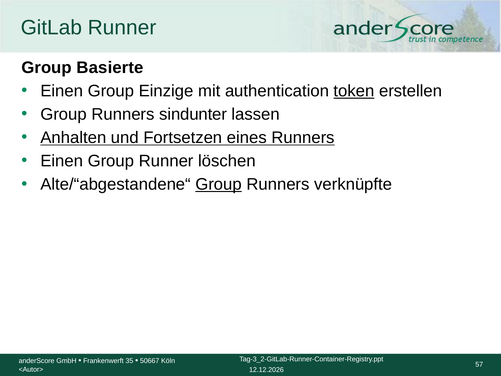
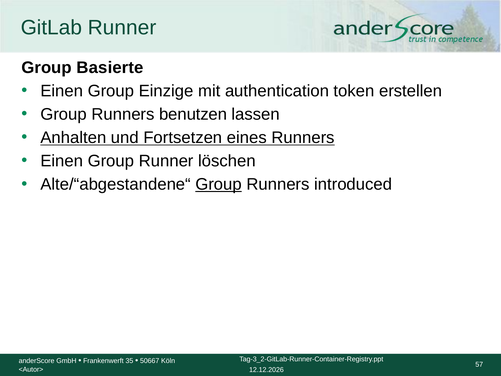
token underline: present -> none
sindunter: sindunter -> benutzen
verknüpfte: verknüpfte -> introduced
